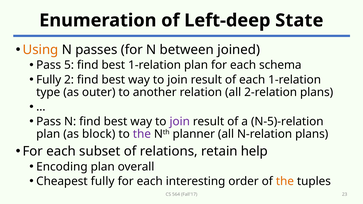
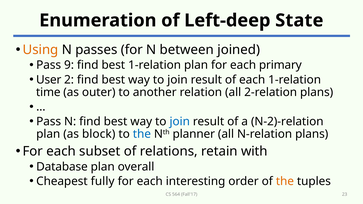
5: 5 -> 9
schema: schema -> primary
Fully at (49, 80): Fully -> User
type: type -> time
join at (180, 122) colour: purple -> blue
N-5)-relation: N-5)-relation -> N-2)-relation
the at (142, 134) colour: purple -> blue
help: help -> with
Encoding: Encoding -> Database
